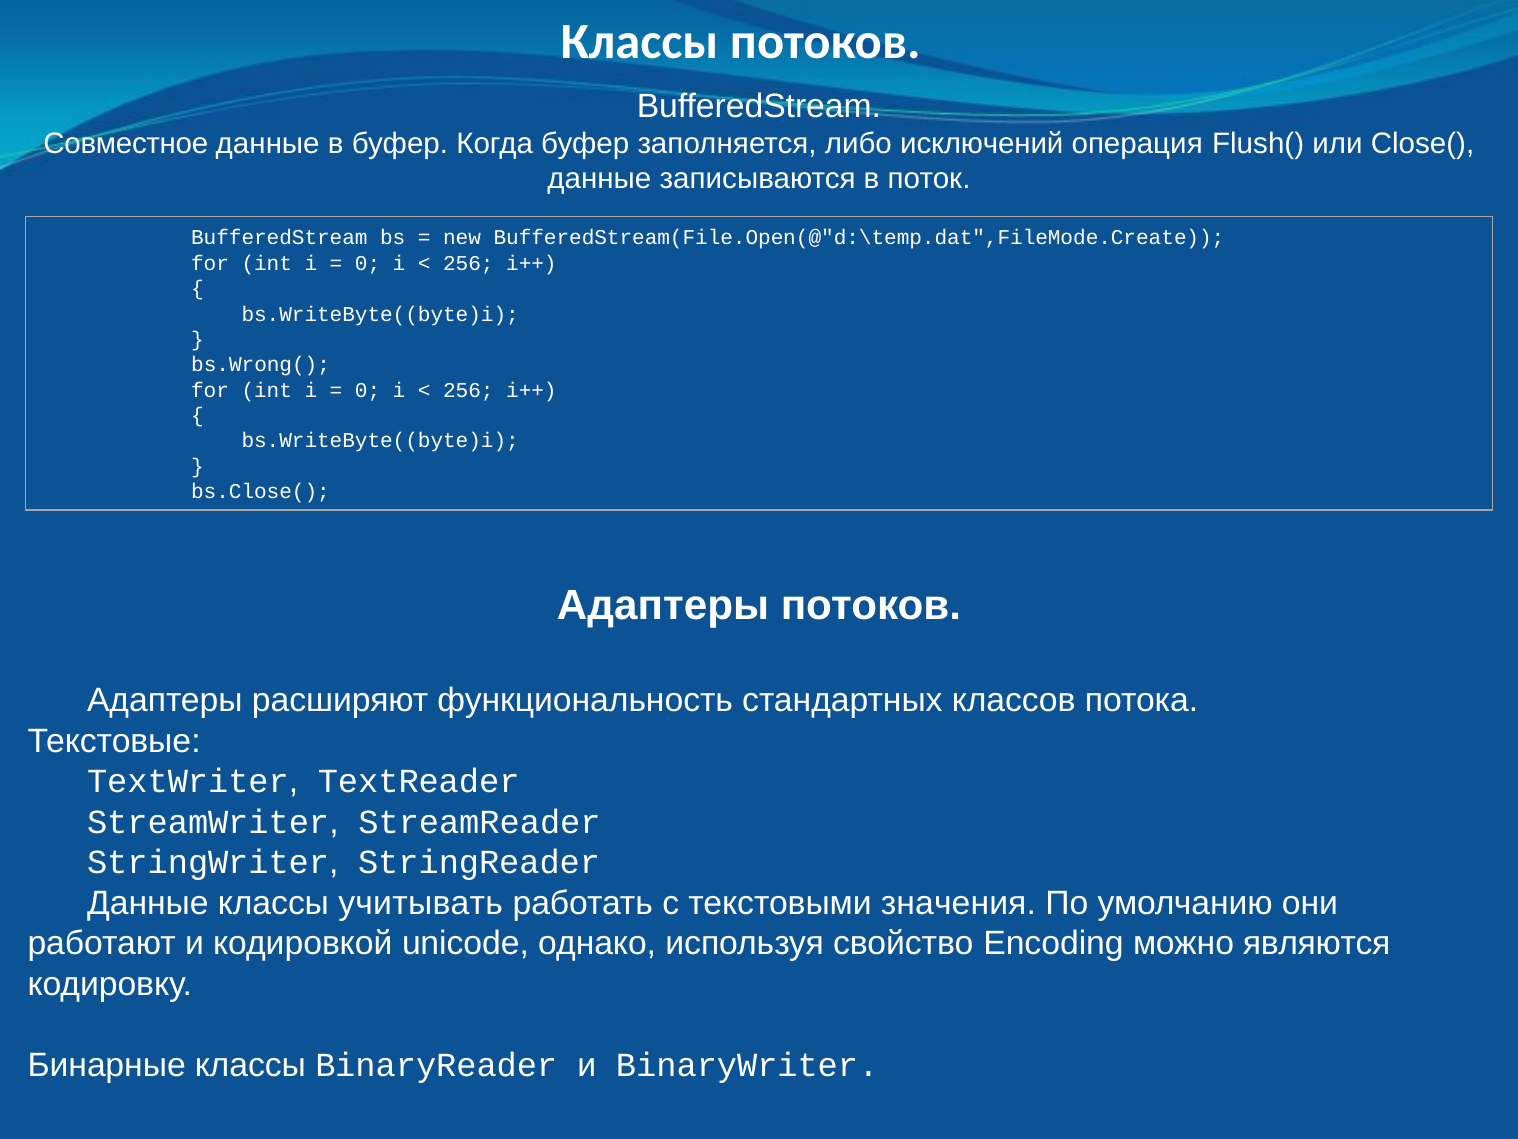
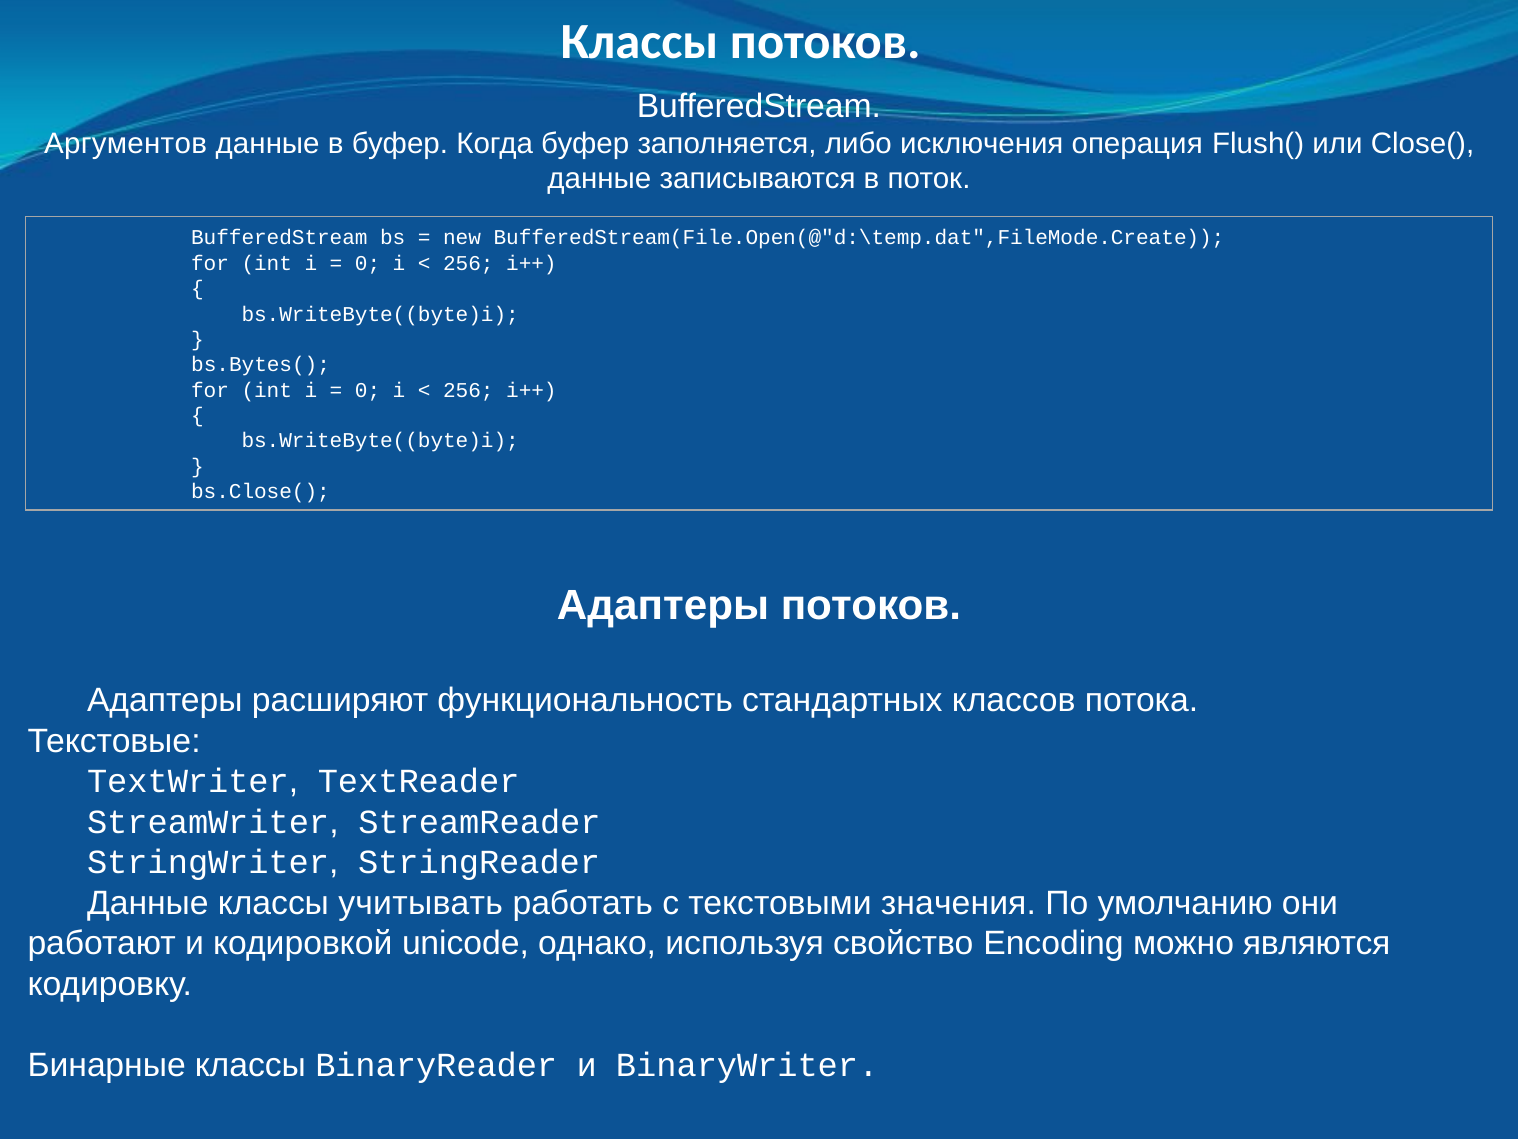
Совместное: Совместное -> Аргументов
исключений: исключений -> исключения
bs.Wrong(: bs.Wrong( -> bs.Bytes(
